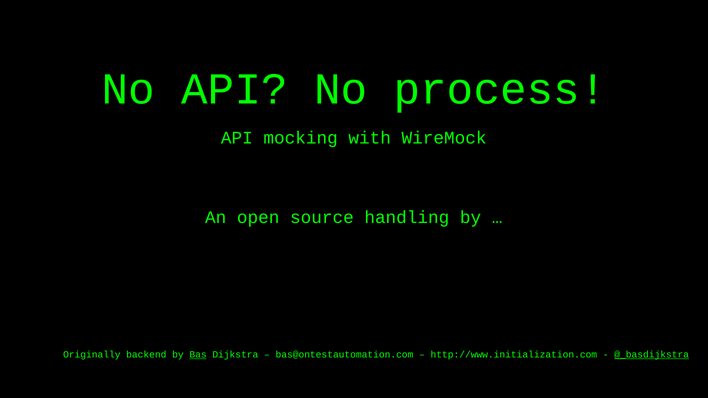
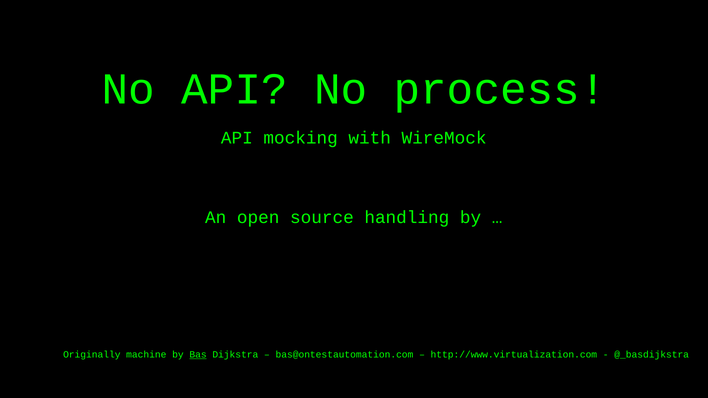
backend: backend -> machine
http://www.initialization.com: http://www.initialization.com -> http://www.virtualization.com
@_basdijkstra underline: present -> none
